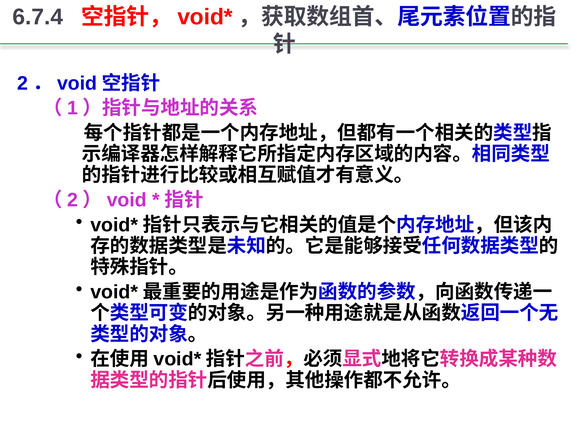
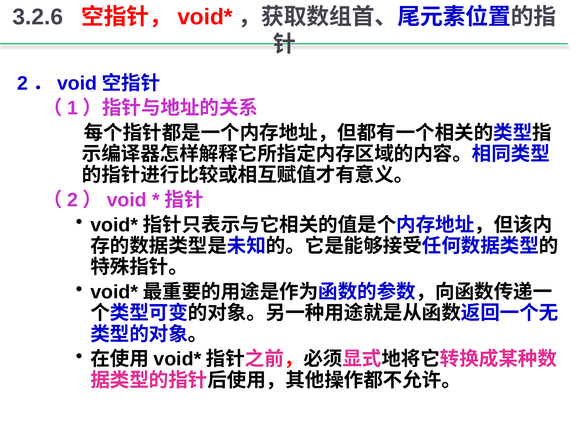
6.7.4: 6.7.4 -> 3.2.6
